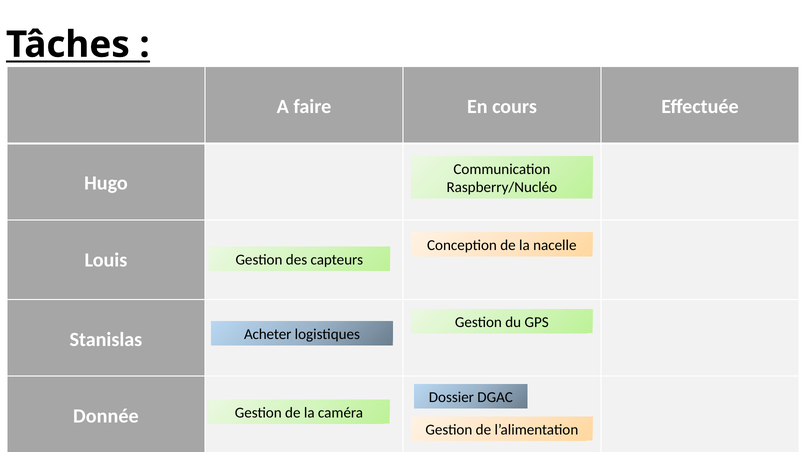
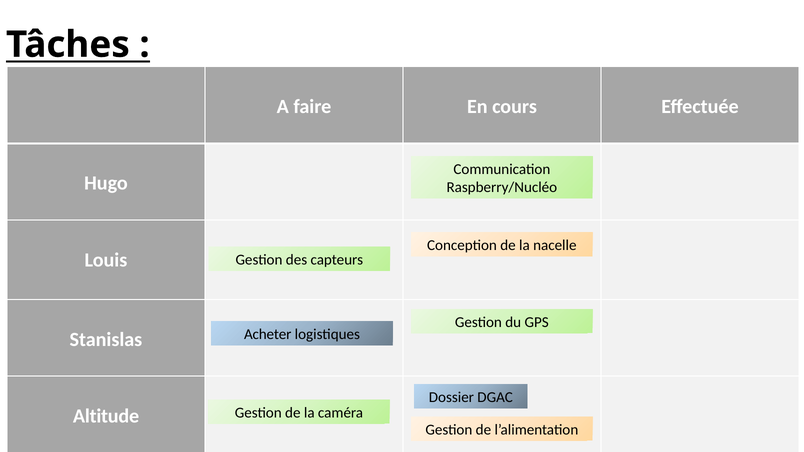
Donnée: Donnée -> Altitude
